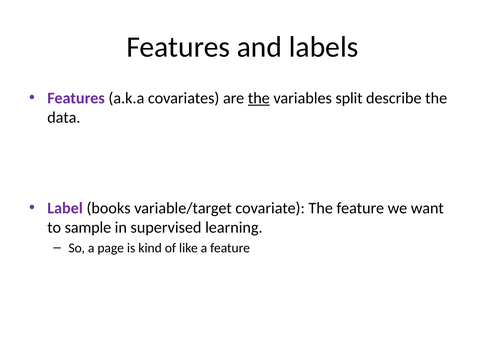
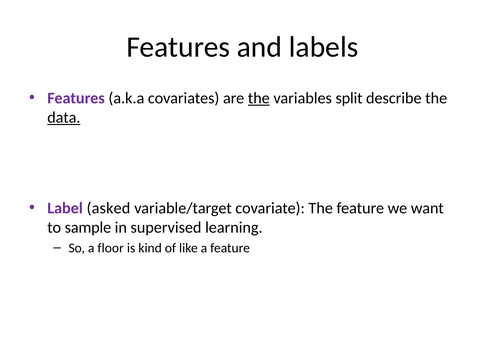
data underline: none -> present
books: books -> asked
page: page -> floor
